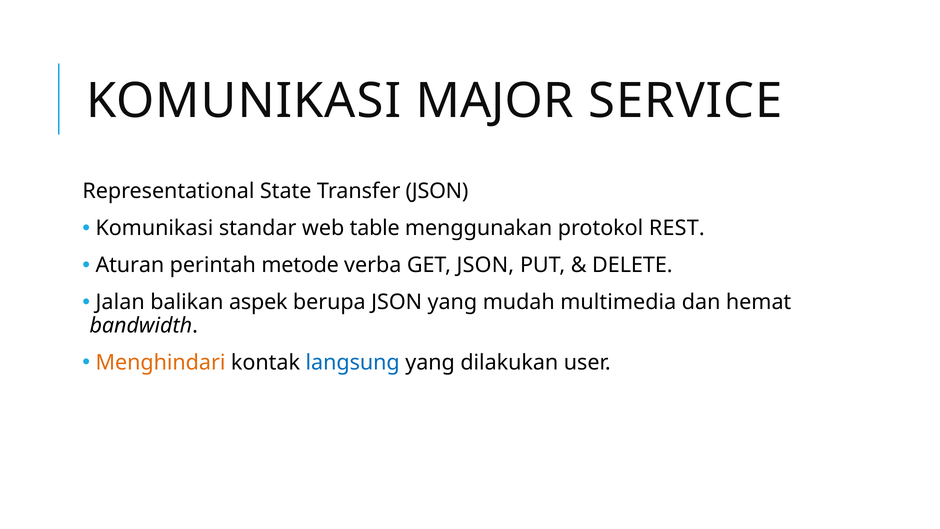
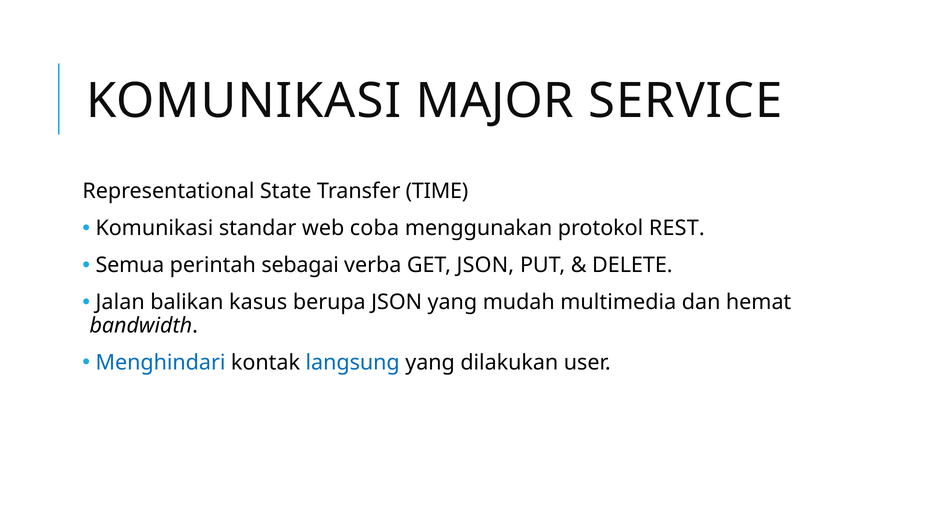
Transfer JSON: JSON -> TIME
table: table -> coba
Aturan: Aturan -> Semua
metode: metode -> sebagai
aspek: aspek -> kasus
Menghindari colour: orange -> blue
